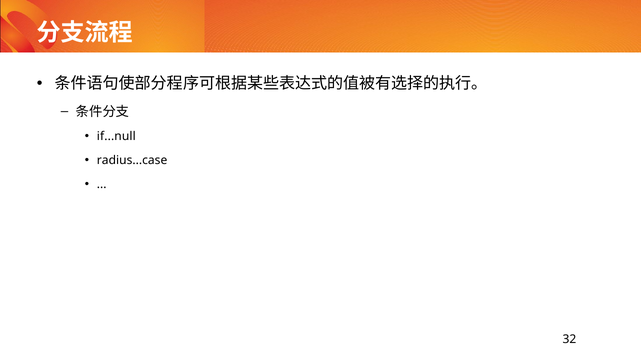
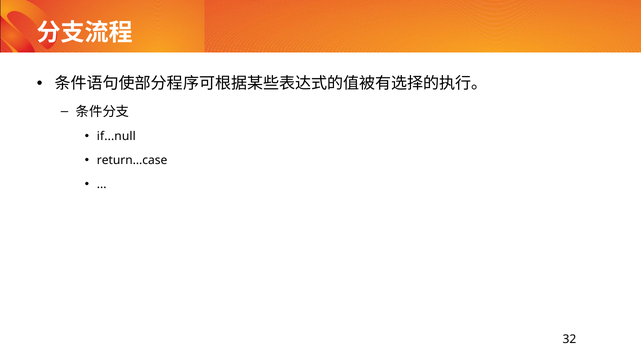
radius...case: radius...case -> return...case
